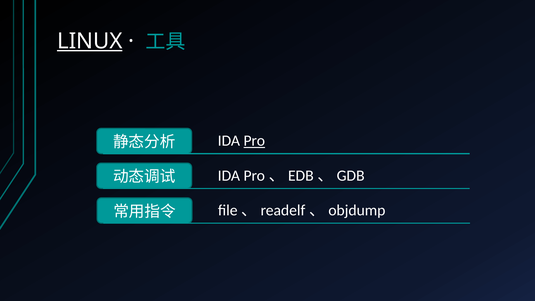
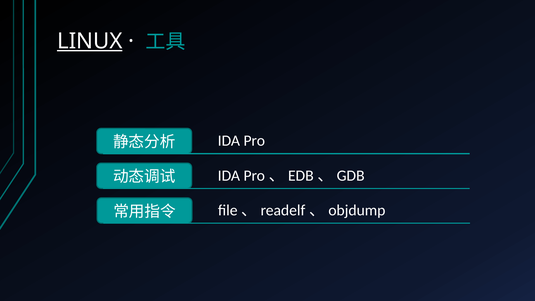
Pro underline: present -> none
